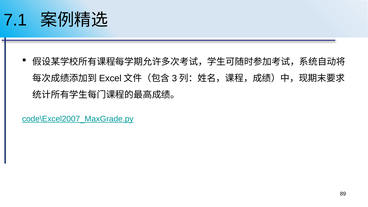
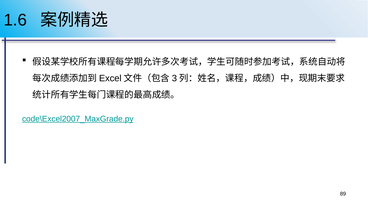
7.1: 7.1 -> 1.6
